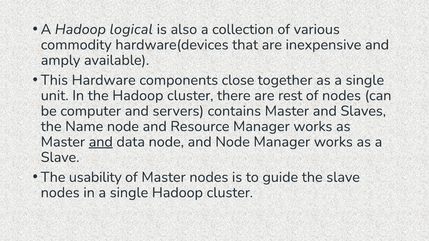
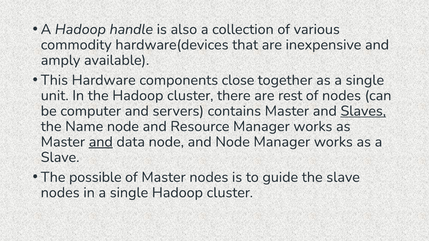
logical: logical -> handle
Slaves underline: none -> present
usability: usability -> possible
